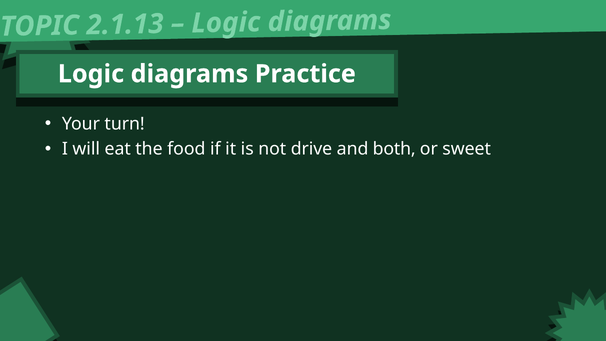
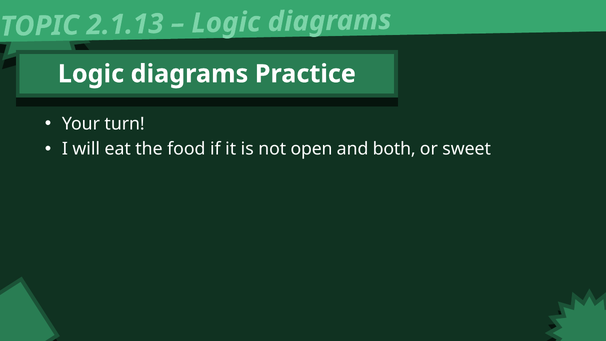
drive: drive -> open
